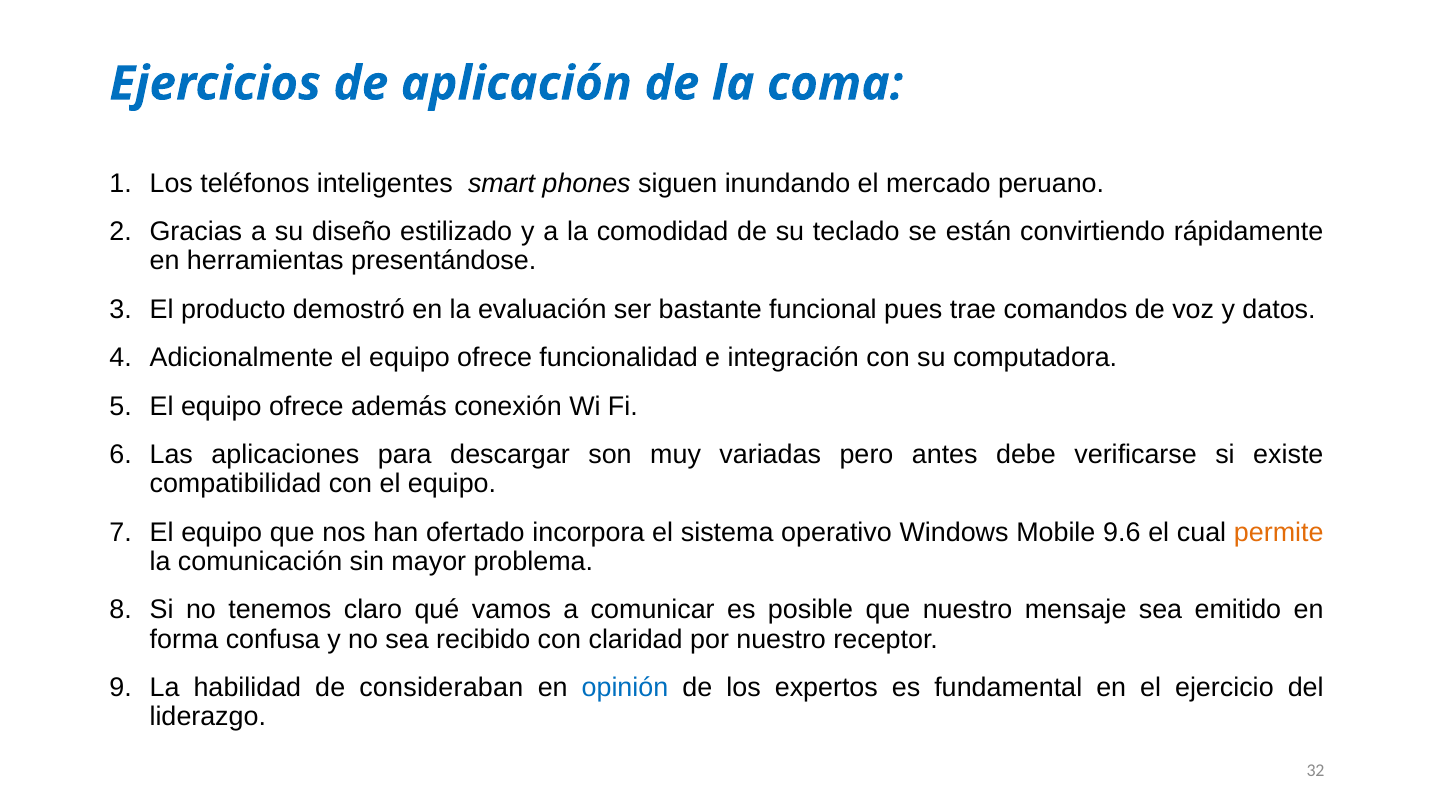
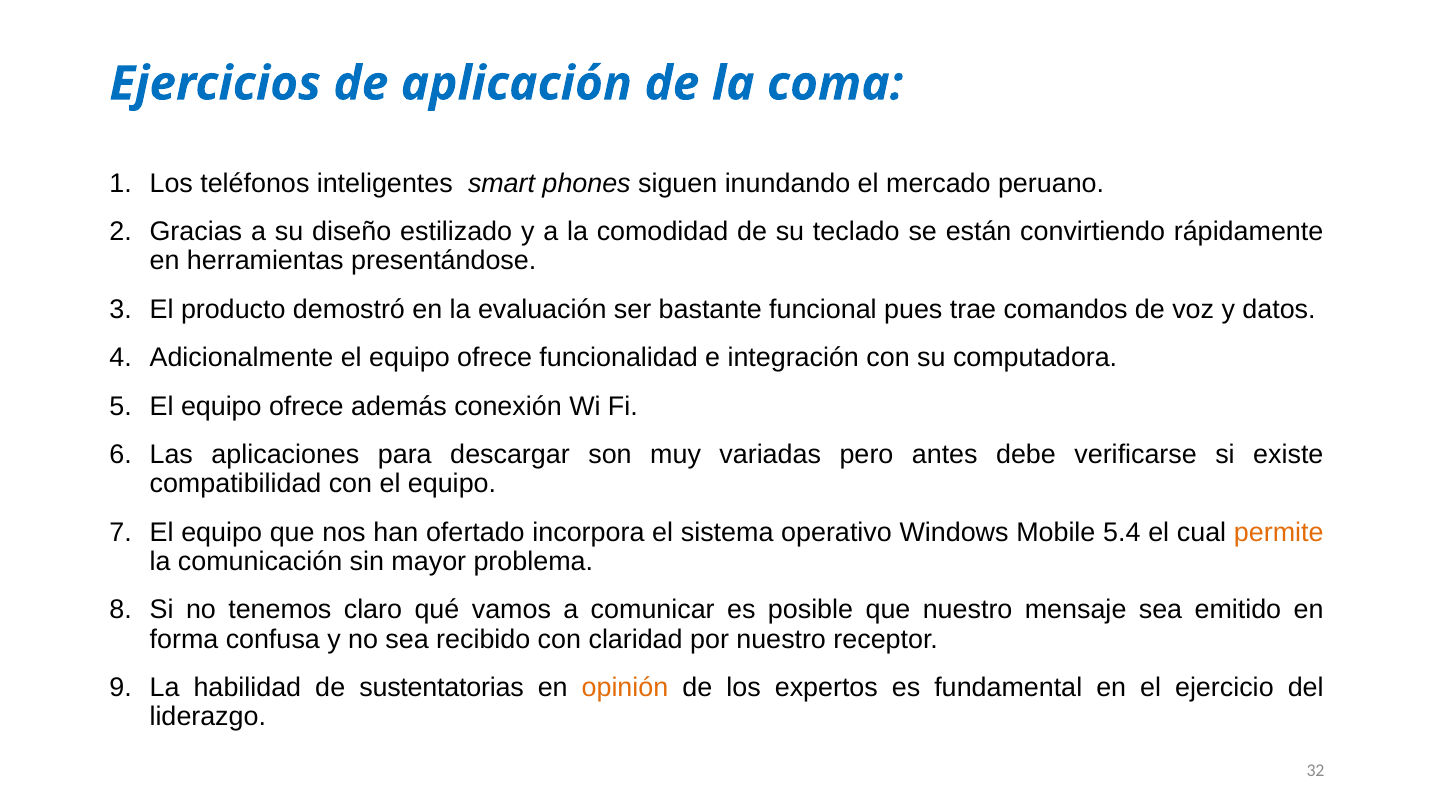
9.6: 9.6 -> 5.4
consideraban: consideraban -> sustentatorias
opinión colour: blue -> orange
